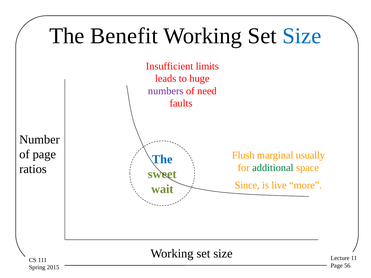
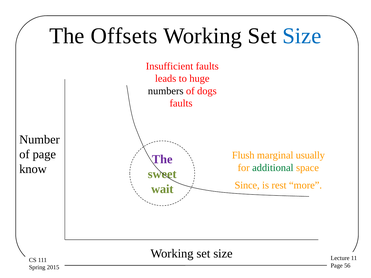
Benefit: Benefit -> Offsets
Insufficient limits: limits -> faults
numbers colour: purple -> black
need: need -> dogs
The at (162, 159) colour: blue -> purple
ratios: ratios -> know
live: live -> rest
